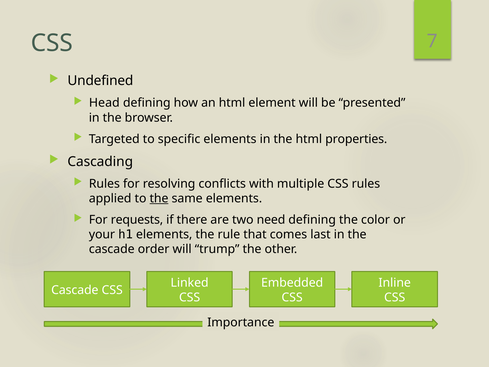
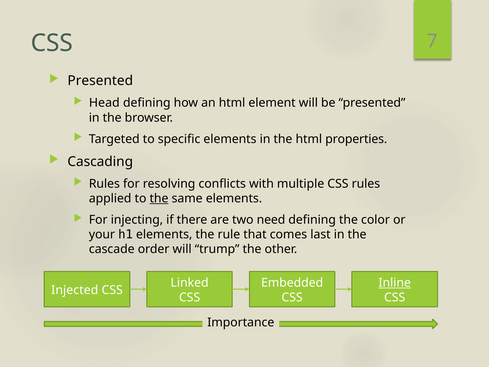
Undefined at (100, 81): Undefined -> Presented
requests: requests -> injecting
Inline underline: none -> present
Cascade at (75, 290): Cascade -> Injected
